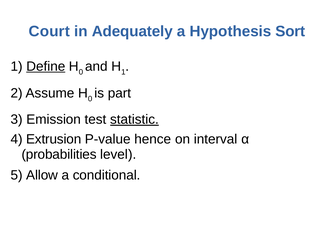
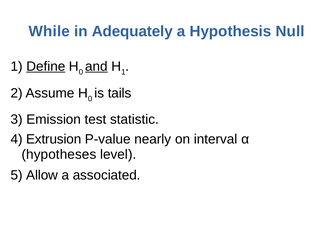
Court: Court -> While
Sort: Sort -> Null
and underline: none -> present
part: part -> tails
statistic underline: present -> none
hence: hence -> nearly
probabilities: probabilities -> hypotheses
conditional: conditional -> associated
